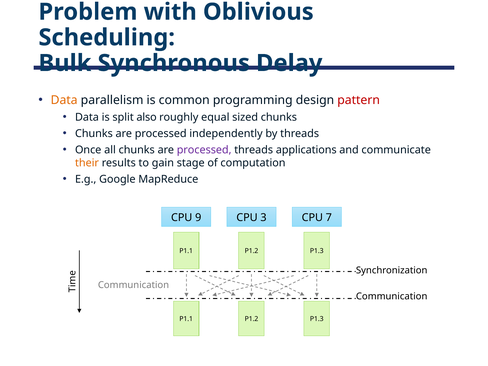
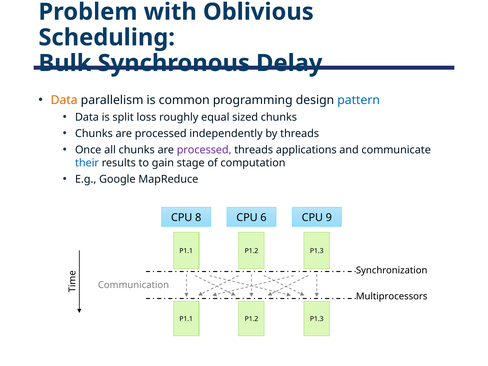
pattern colour: red -> blue
also: also -> loss
their colour: orange -> blue
9: 9 -> 8
3: 3 -> 6
7: 7 -> 9
Communication at (392, 297): Communication -> Multiprocessors
